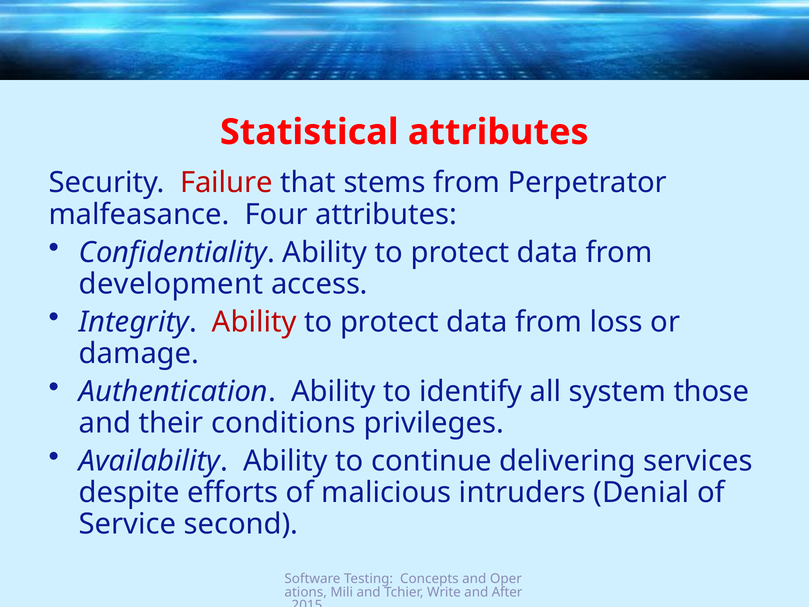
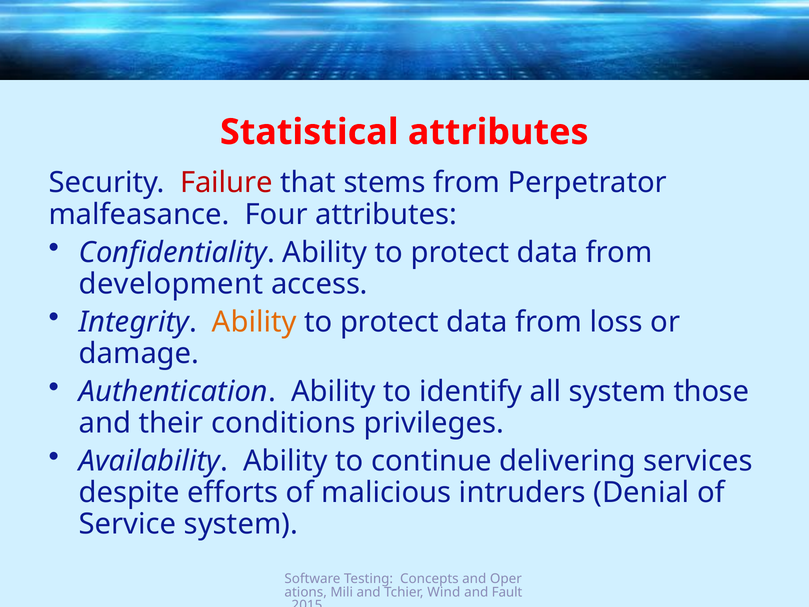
Ability at (254, 322) colour: red -> orange
Service second: second -> system
Write: Write -> Wind
After: After -> Fault
